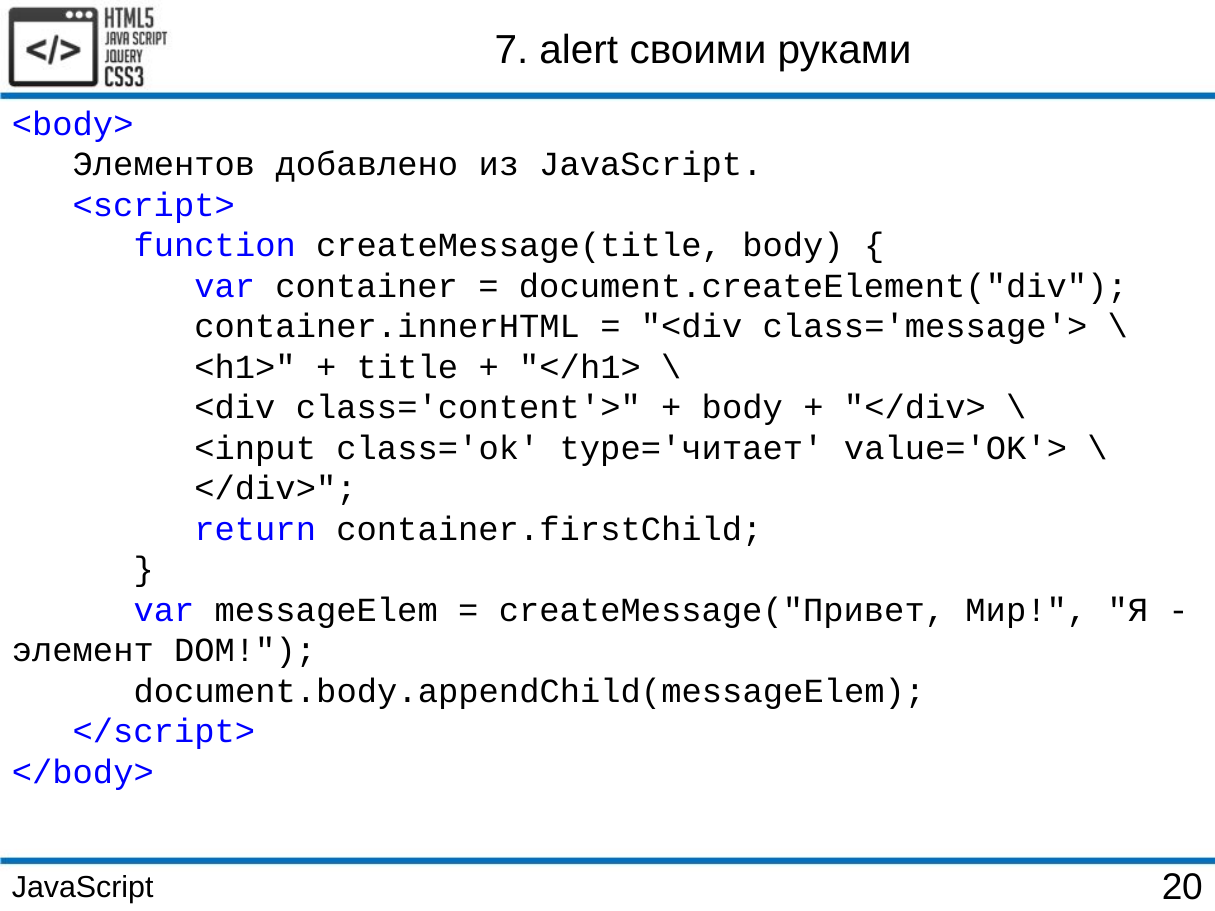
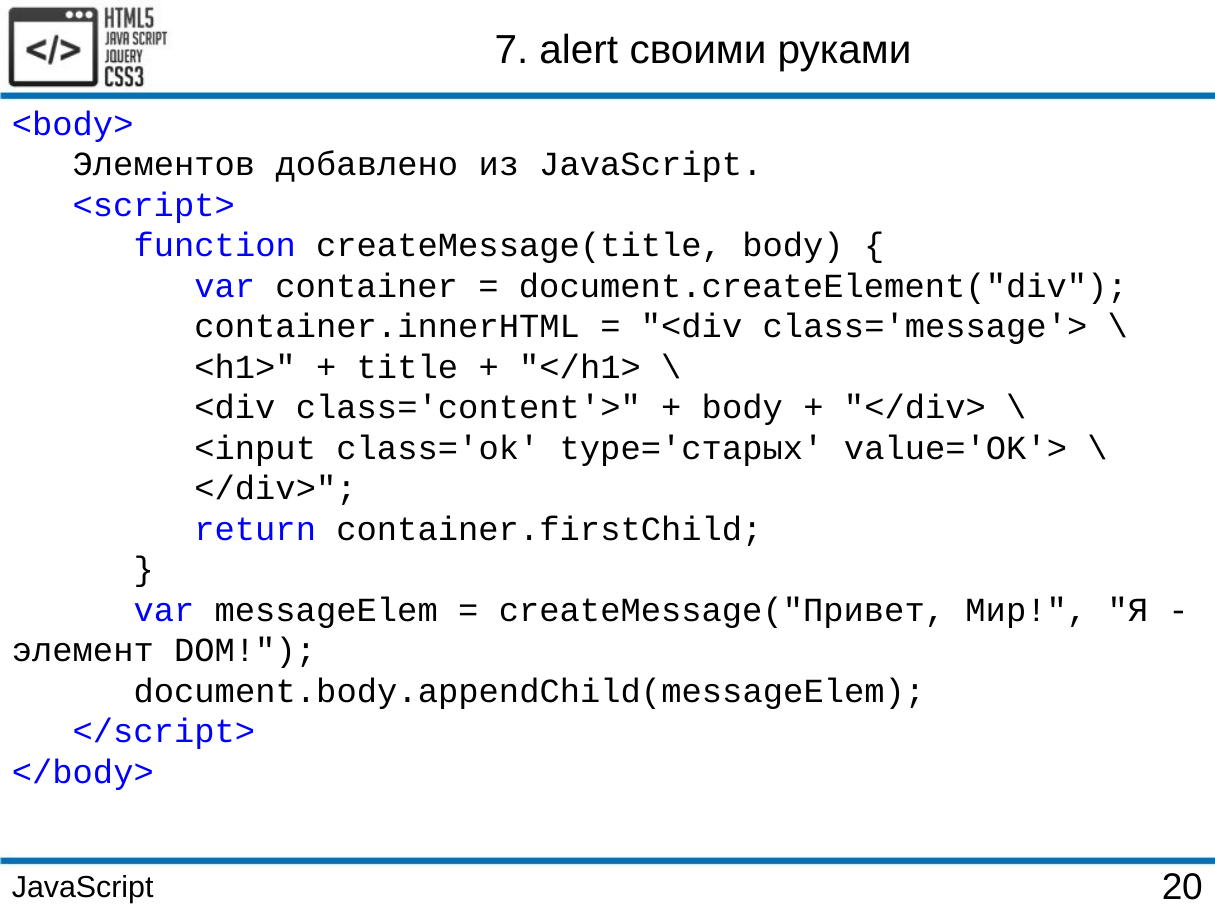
type='читает: type='читает -> type='старых
